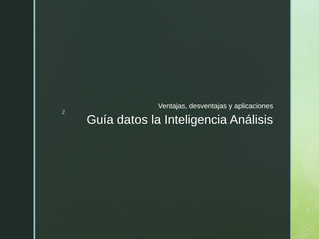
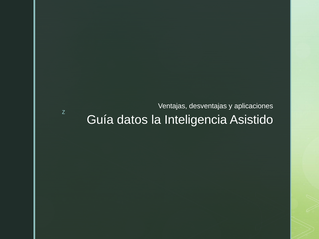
Análisis: Análisis -> Asistido
